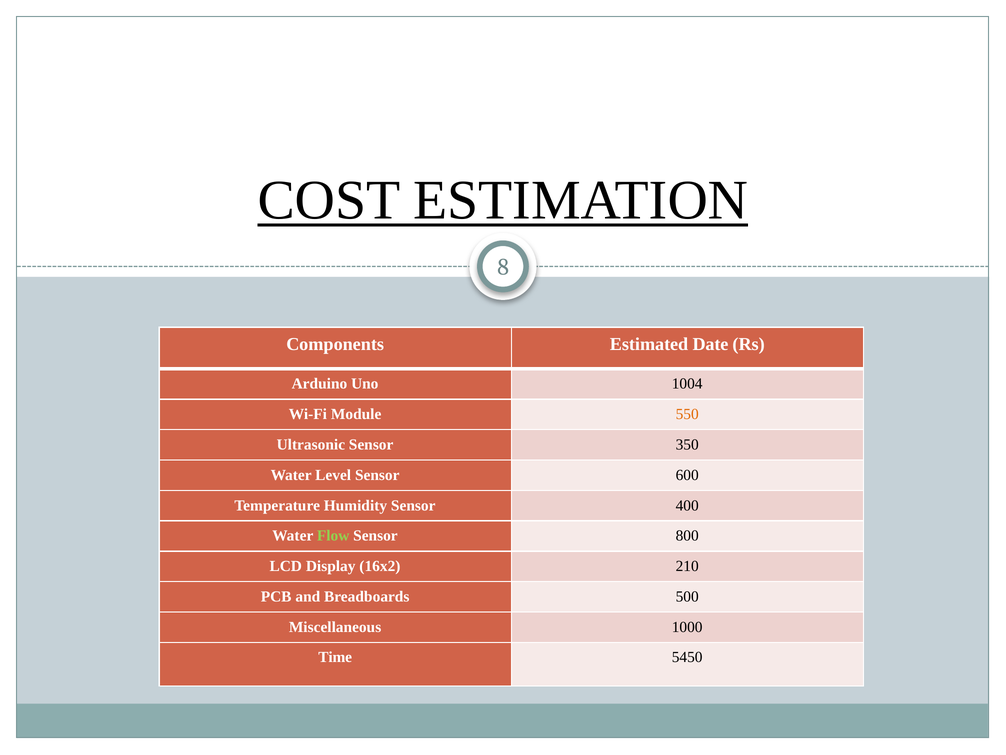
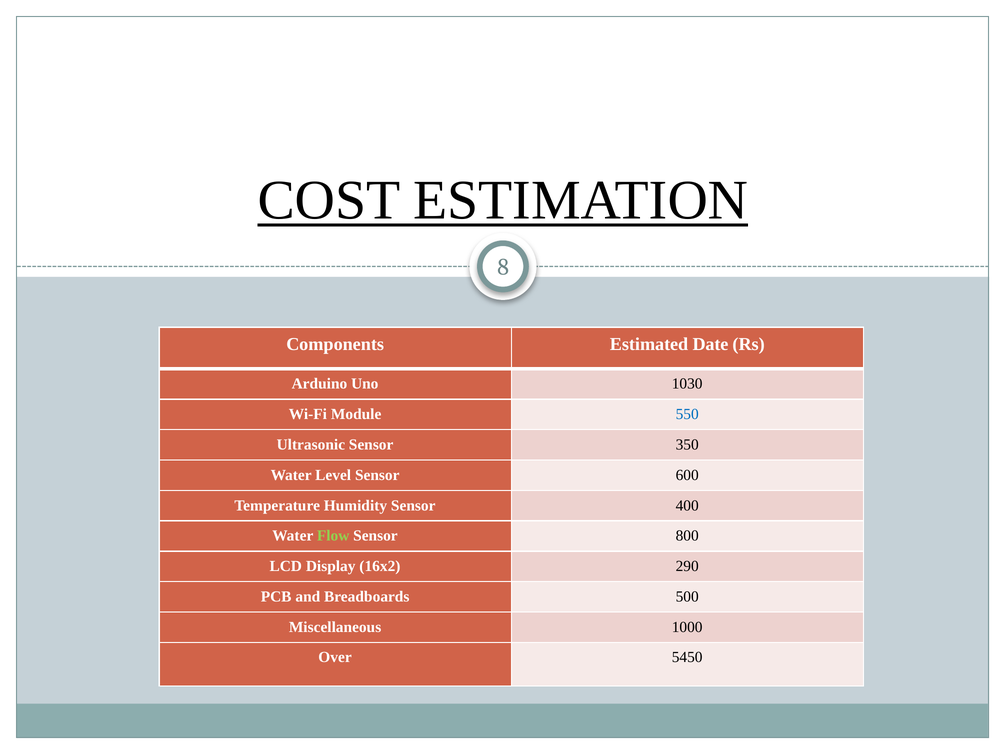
1004: 1004 -> 1030
550 colour: orange -> blue
210: 210 -> 290
Time: Time -> Over
